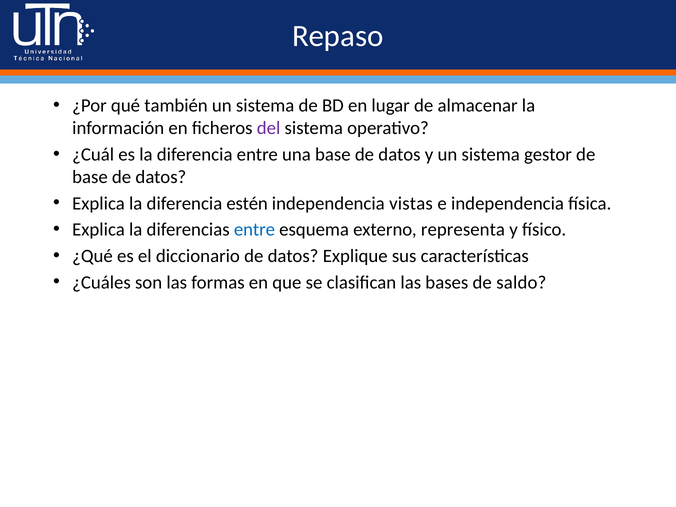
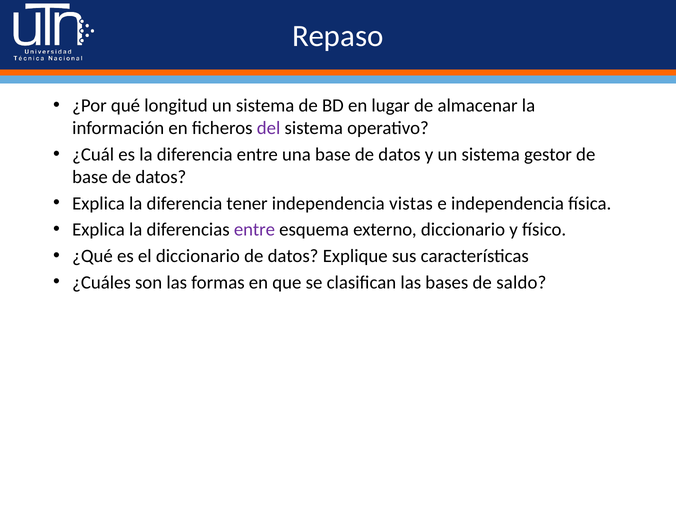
también: también -> longitud
estén: estén -> tener
entre at (254, 230) colour: blue -> purple
externo representa: representa -> diccionario
